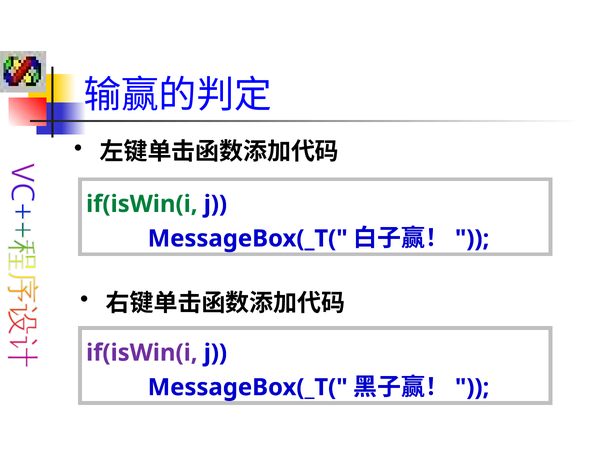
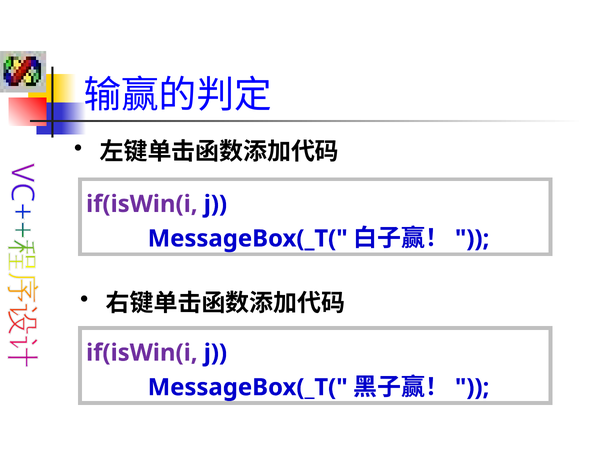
if(isWin(i at (142, 204) colour: green -> purple
